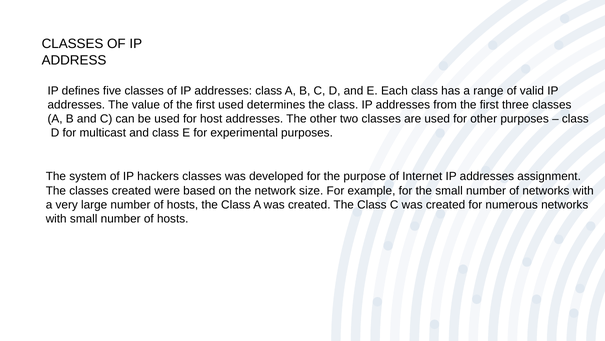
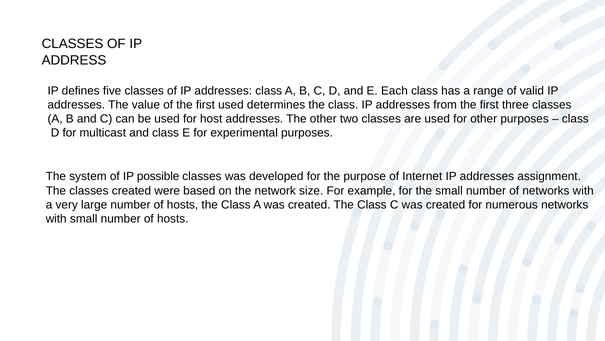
hackers: hackers -> possible
